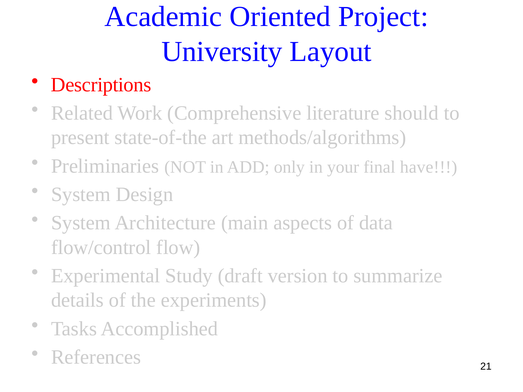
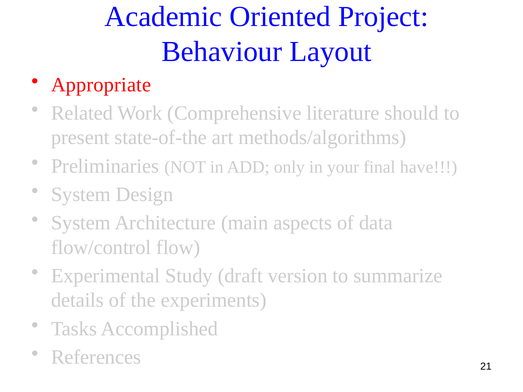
University: University -> Behaviour
Descriptions: Descriptions -> Appropriate
